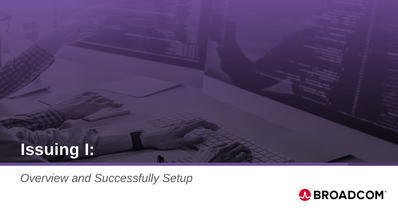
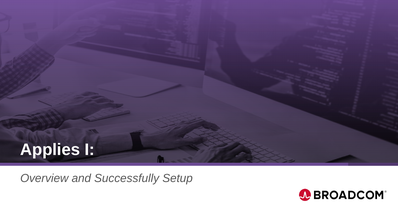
Issuing: Issuing -> Applies
